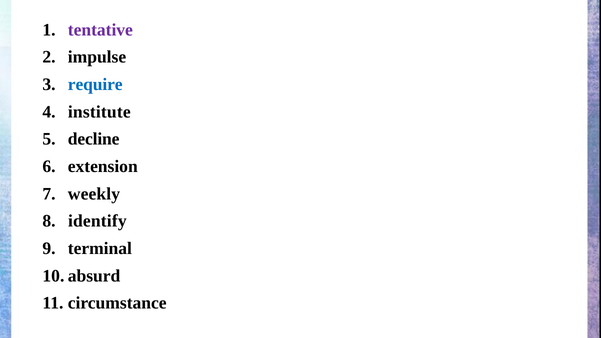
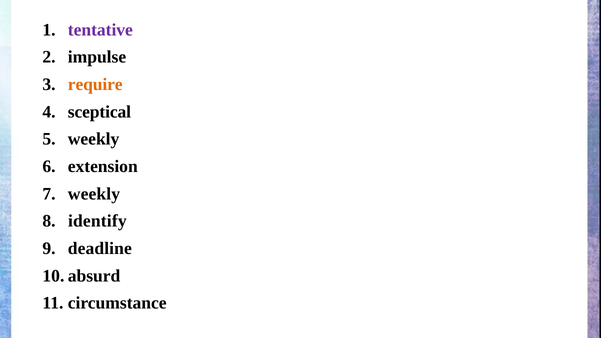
require colour: blue -> orange
institute: institute -> sceptical
decline at (94, 139): decline -> weekly
terminal: terminal -> deadline
